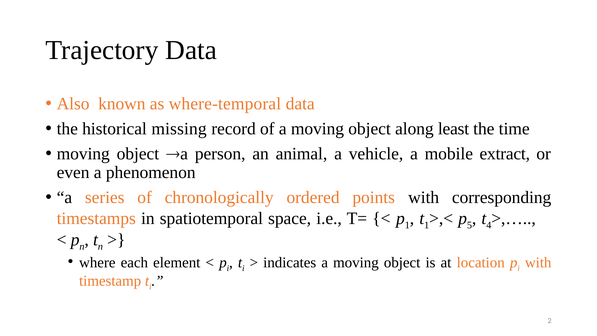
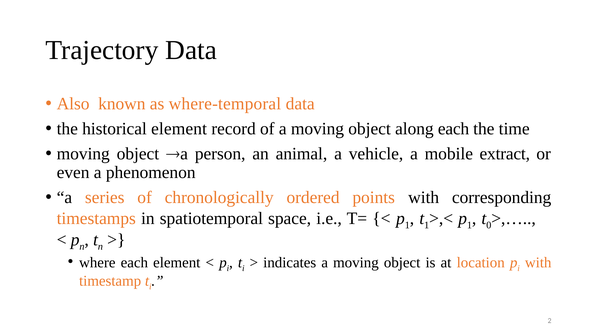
historical missing: missing -> element
along least: least -> each
5 at (469, 225): 5 -> 1
4: 4 -> 0
